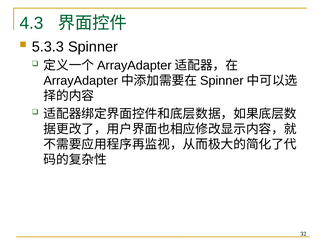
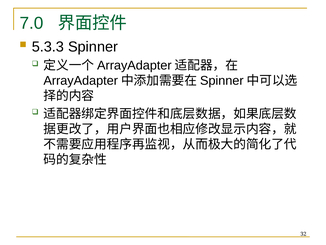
4.3: 4.3 -> 7.0
